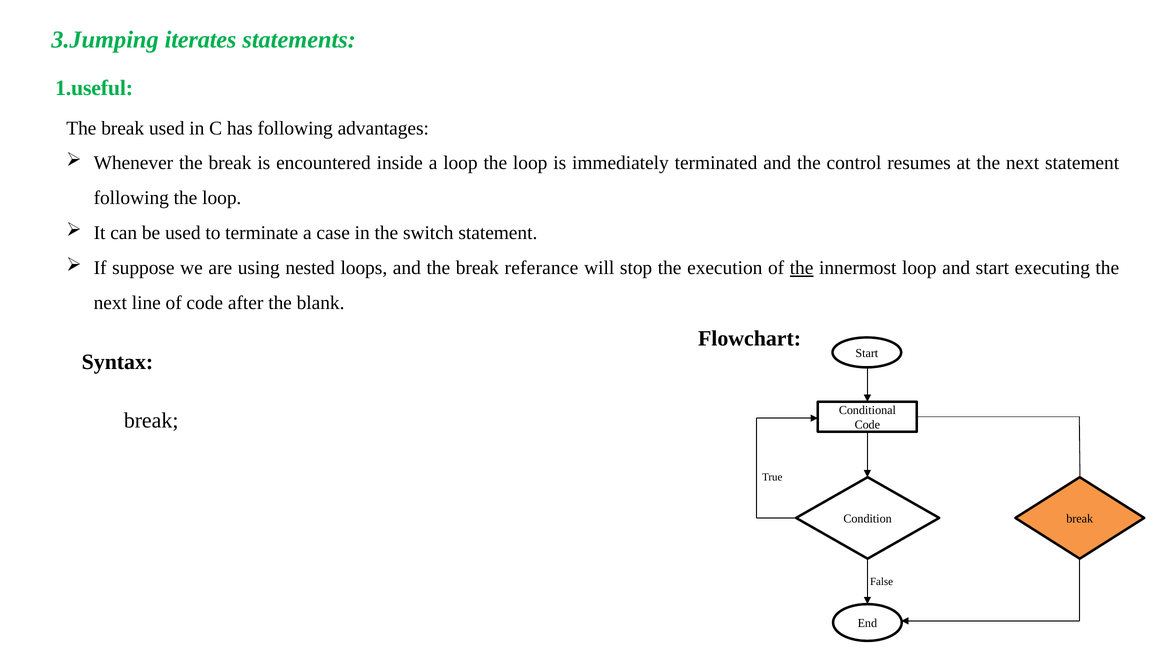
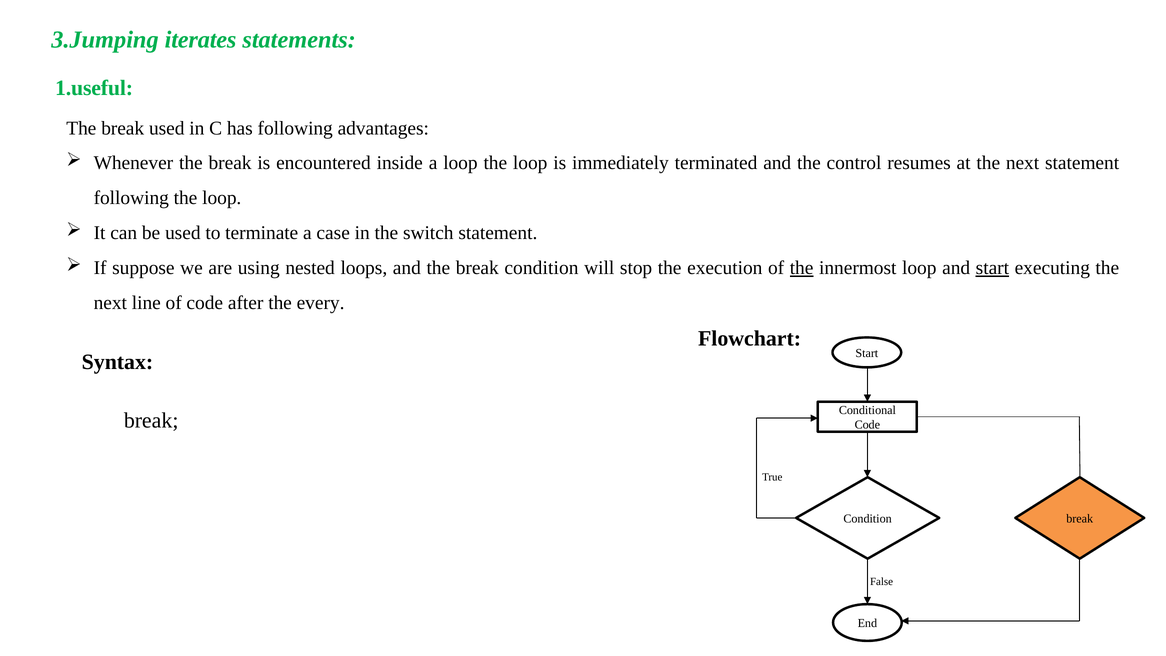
break referance: referance -> condition
start at (992, 268) underline: none -> present
blank: blank -> every
